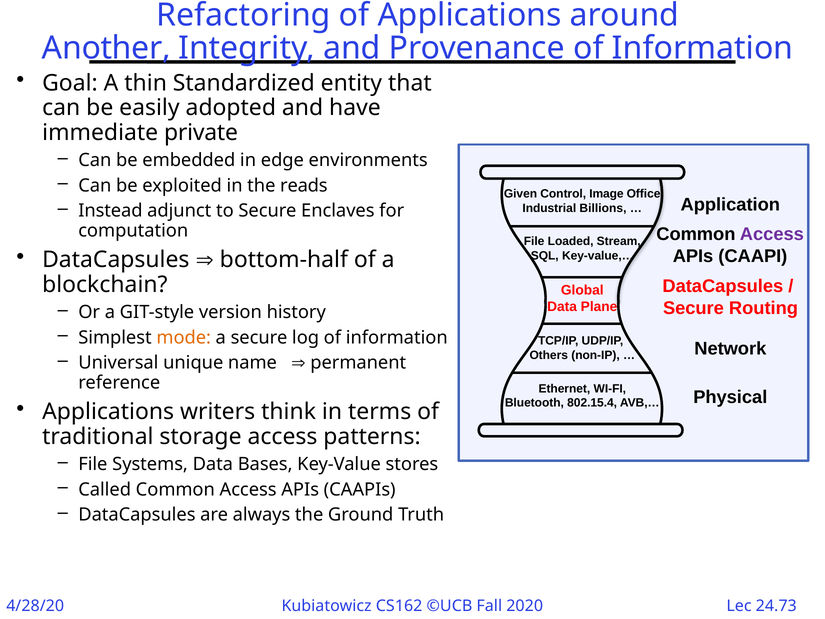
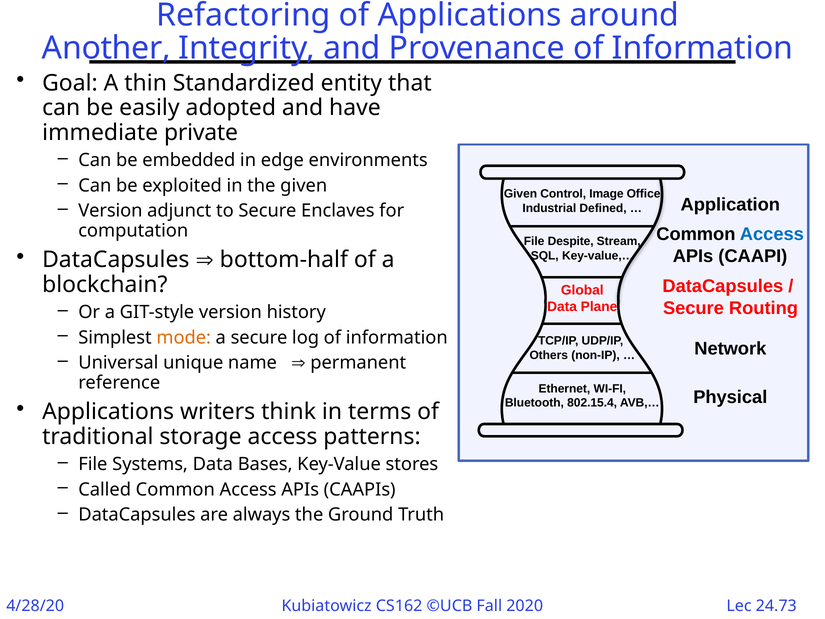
the reads: reads -> given
Instead at (110, 211): Instead -> Version
Billions: Billions -> Defined
Access at (772, 234) colour: purple -> blue
Loaded: Loaded -> Despite
